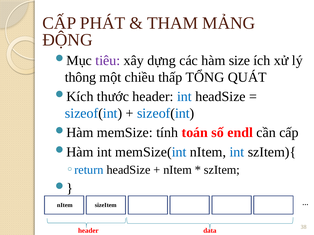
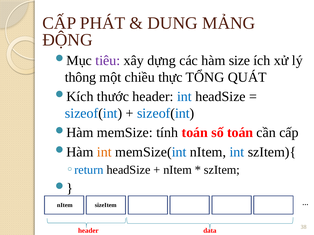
THAM: THAM -> DUNG
thấp: thấp -> thực
số endl: endl -> toán
int at (104, 152) colour: black -> orange
